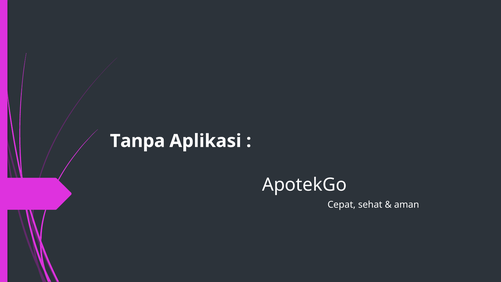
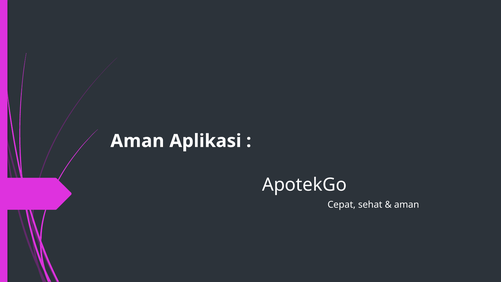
Tanpa at (138, 141): Tanpa -> Aman
